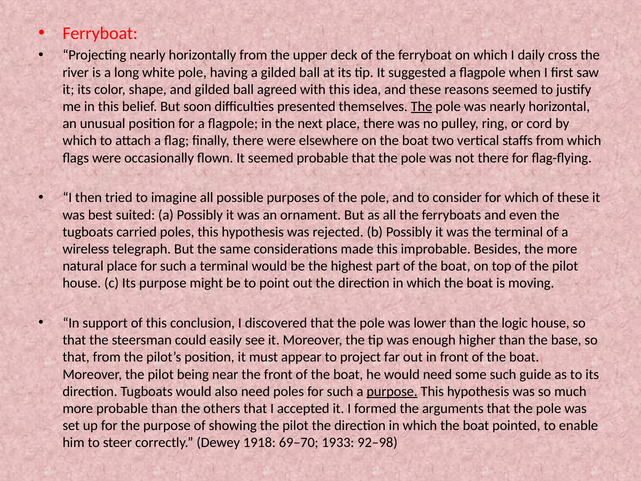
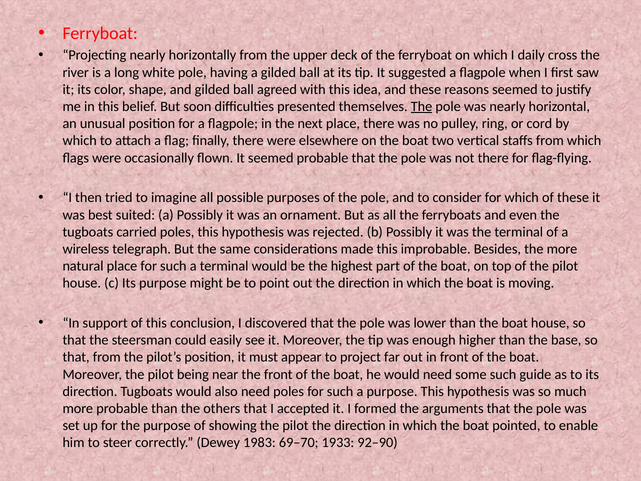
than the logic: logic -> boat
purpose at (392, 391) underline: present -> none
1918: 1918 -> 1983
92–98: 92–98 -> 92–90
